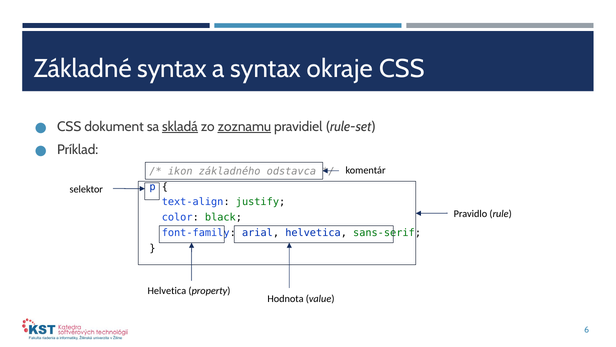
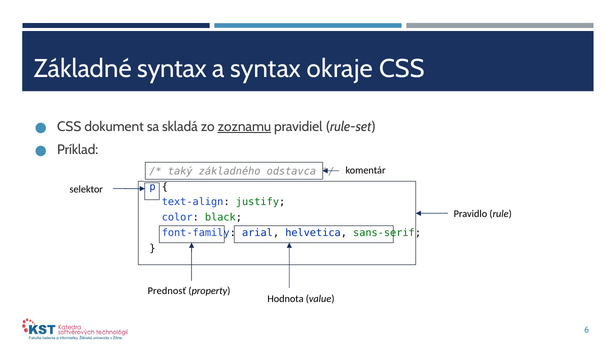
skladá underline: present -> none
ikon: ikon -> taký
Helvetica at (167, 290): Helvetica -> Prednosť
